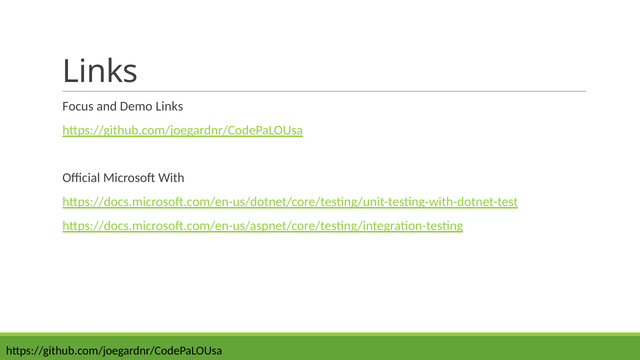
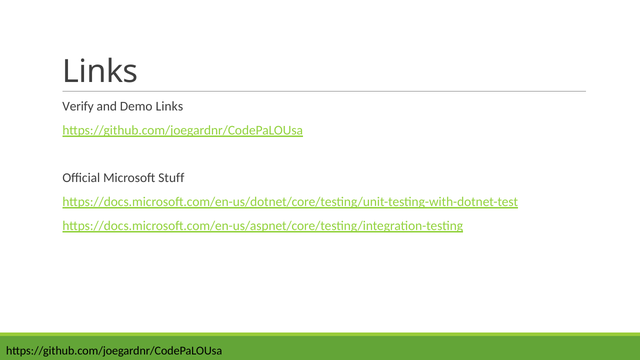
Focus: Focus -> Verify
With: With -> Stuff
